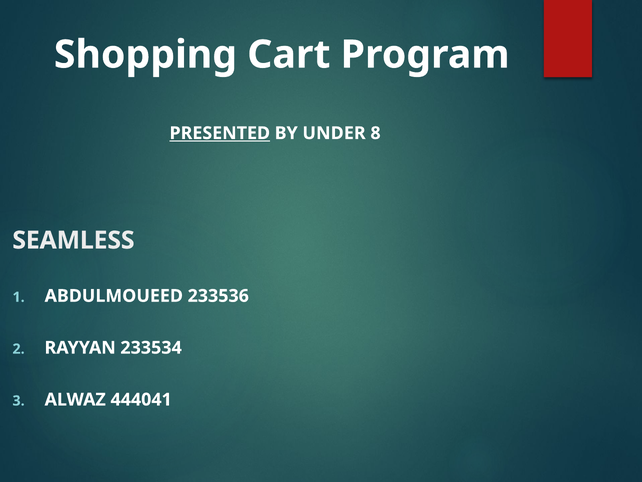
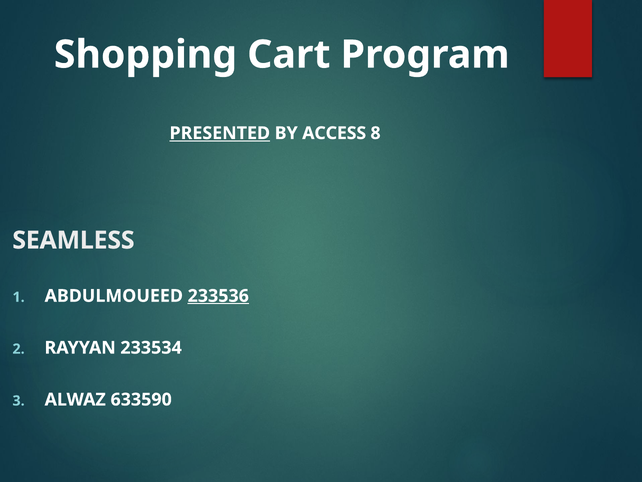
UNDER: UNDER -> ACCESS
233536 underline: none -> present
444041: 444041 -> 633590
